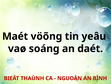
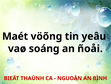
daét: daét -> ñoåi
